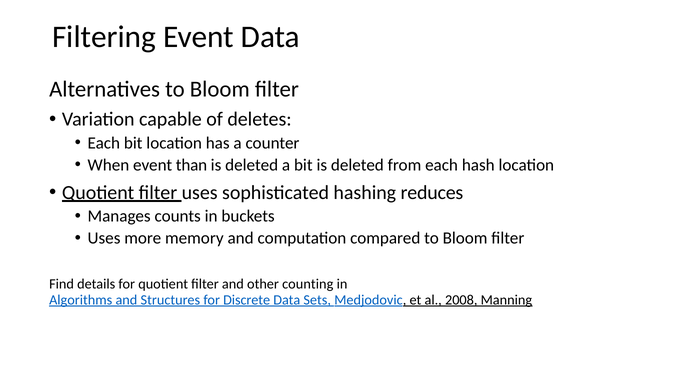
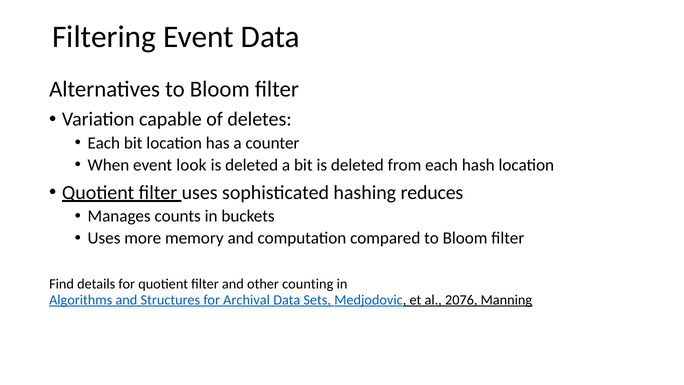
than: than -> look
Discrete: Discrete -> Archival
2008: 2008 -> 2076
